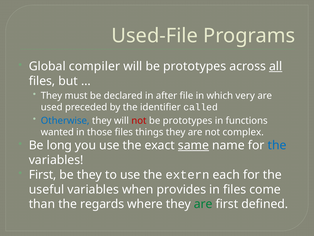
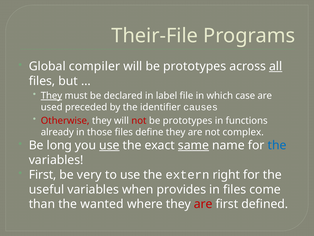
Used-File: Used-File -> Their-File
They at (51, 96) underline: none -> present
after: after -> label
very: very -> case
called: called -> causes
Otherwise colour: blue -> red
wanted: wanted -> already
things: things -> define
use at (109, 145) underline: none -> present
be they: they -> very
each: each -> right
regards: regards -> wanted
are at (203, 204) colour: green -> red
